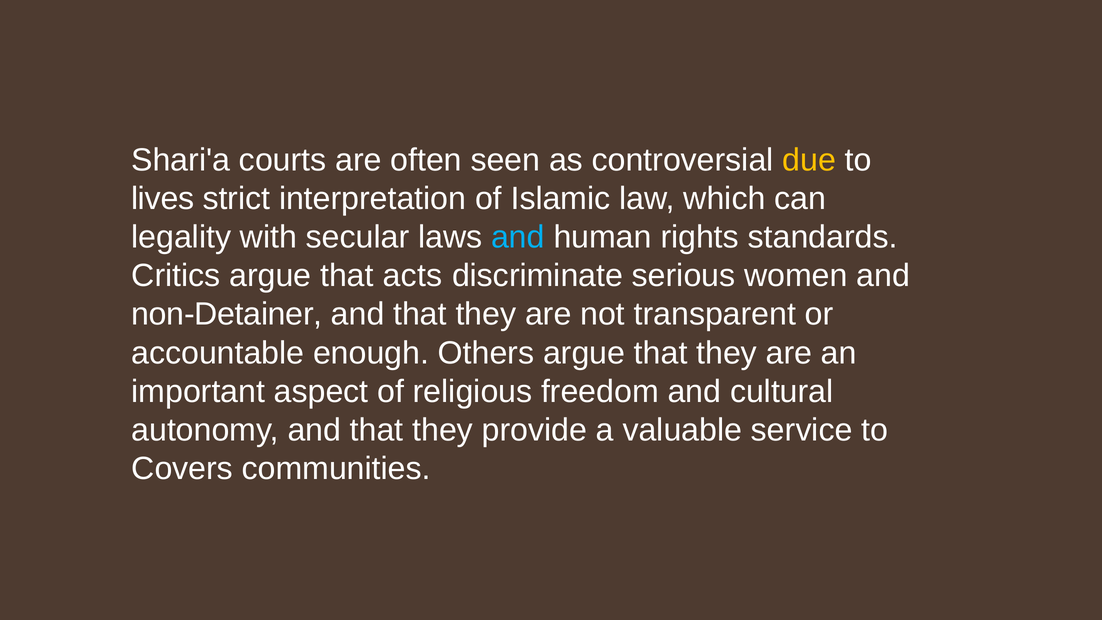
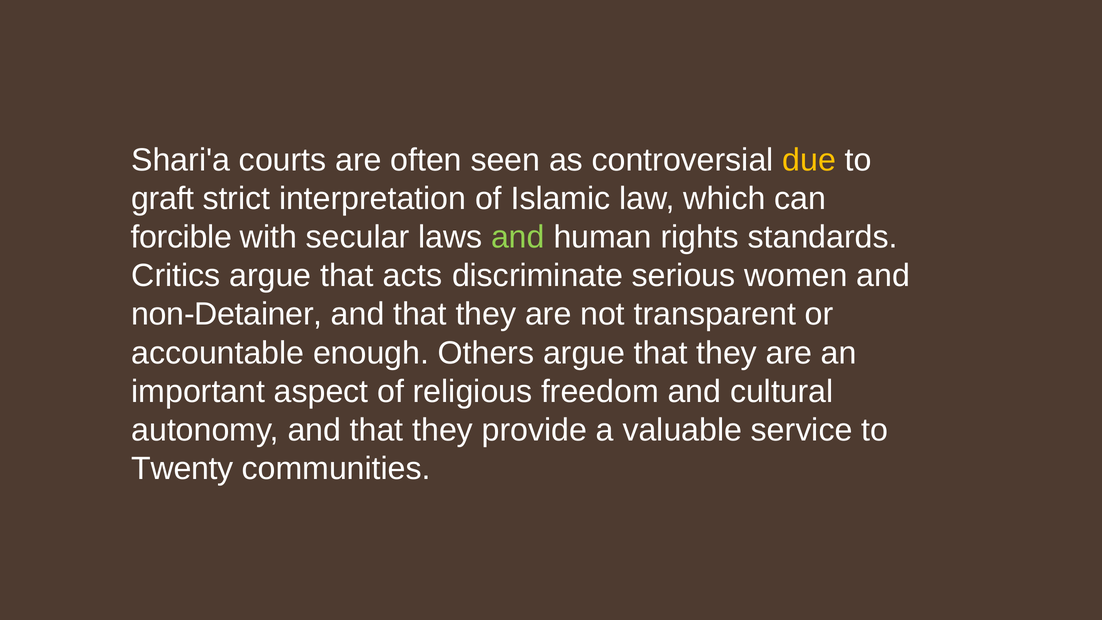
lives: lives -> graft
legality: legality -> forcible
and at (518, 237) colour: light blue -> light green
Covers: Covers -> Twenty
